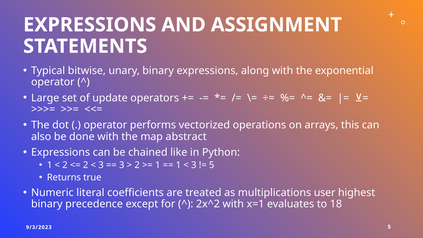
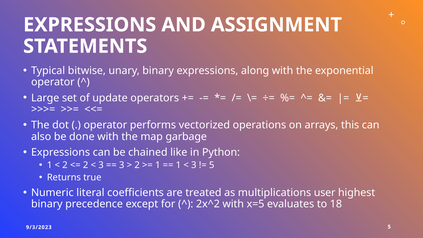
abstract: abstract -> garbage
x=1: x=1 -> x=5
